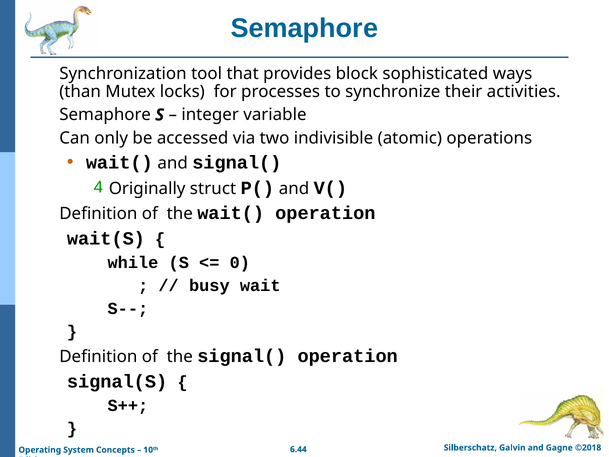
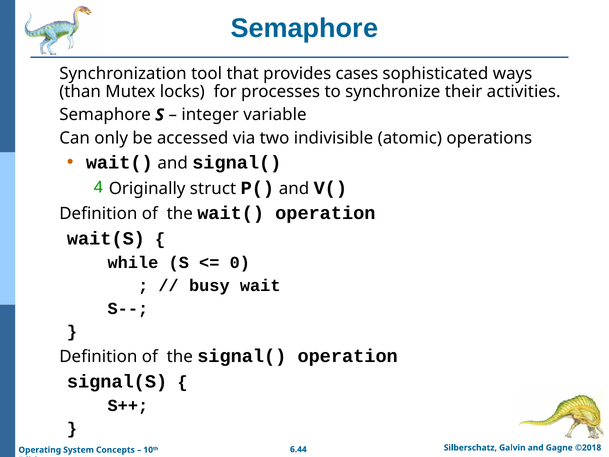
block: block -> cases
